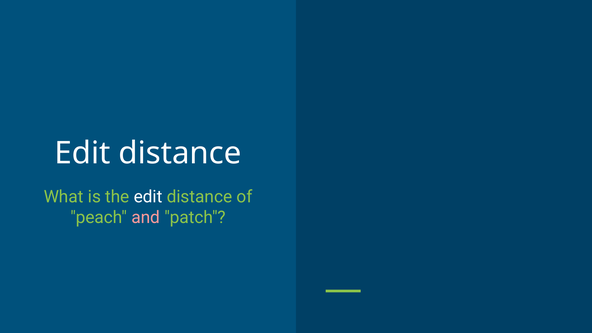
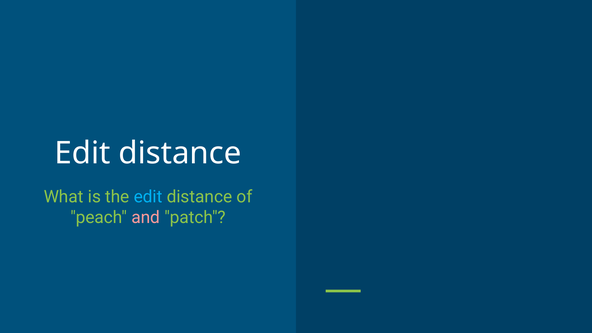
edit at (148, 197) colour: white -> light blue
